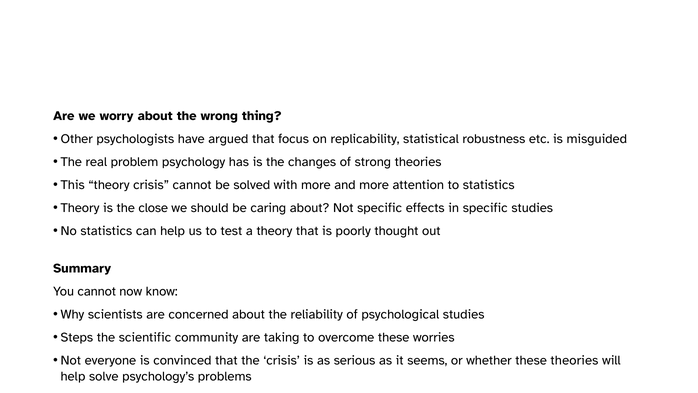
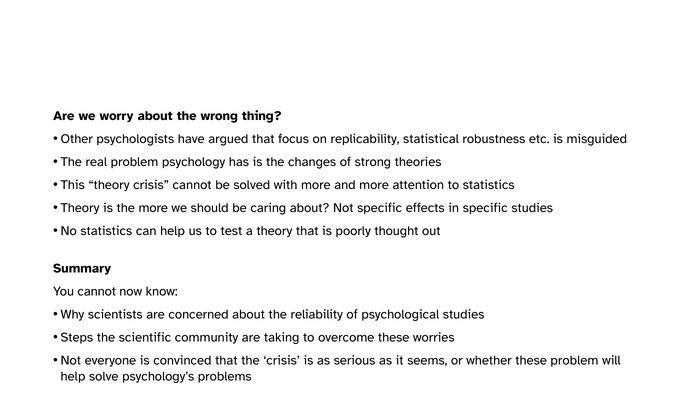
the close: close -> more
these theories: theories -> problem
